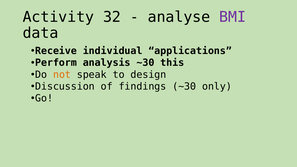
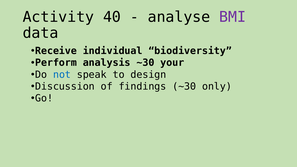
32: 32 -> 40
applications: applications -> biodiversity
this: this -> your
not colour: orange -> blue
